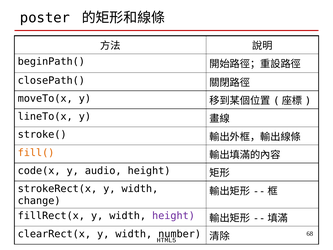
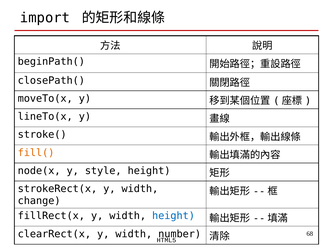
poster: poster -> import
code(x: code(x -> node(x
audio: audio -> style
height at (173, 216) colour: purple -> blue
